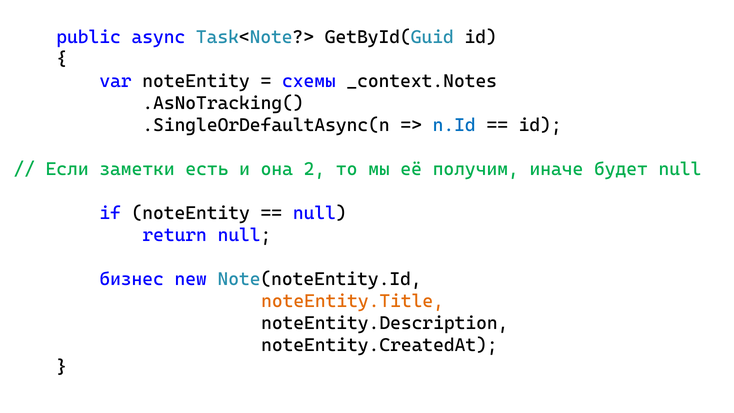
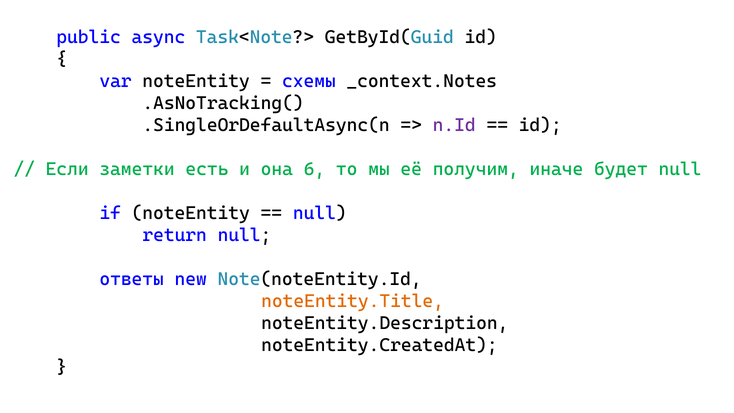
n.Id colour: blue -> purple
2: 2 -> 6
бизнес: бизнес -> ответы
